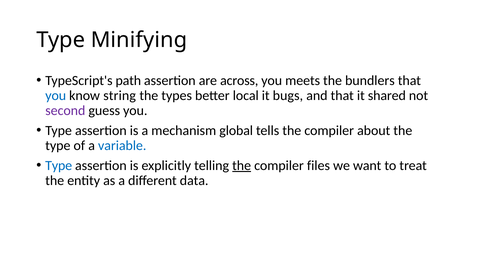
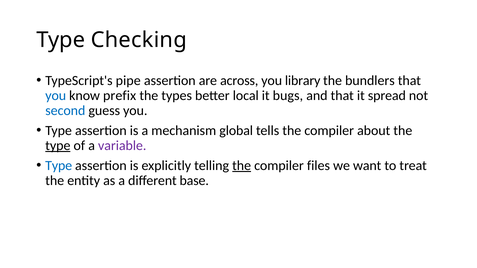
Minifying: Minifying -> Checking
path: path -> pipe
meets: meets -> library
string: string -> prefix
shared: shared -> spread
second colour: purple -> blue
type at (58, 146) underline: none -> present
variable colour: blue -> purple
data: data -> base
